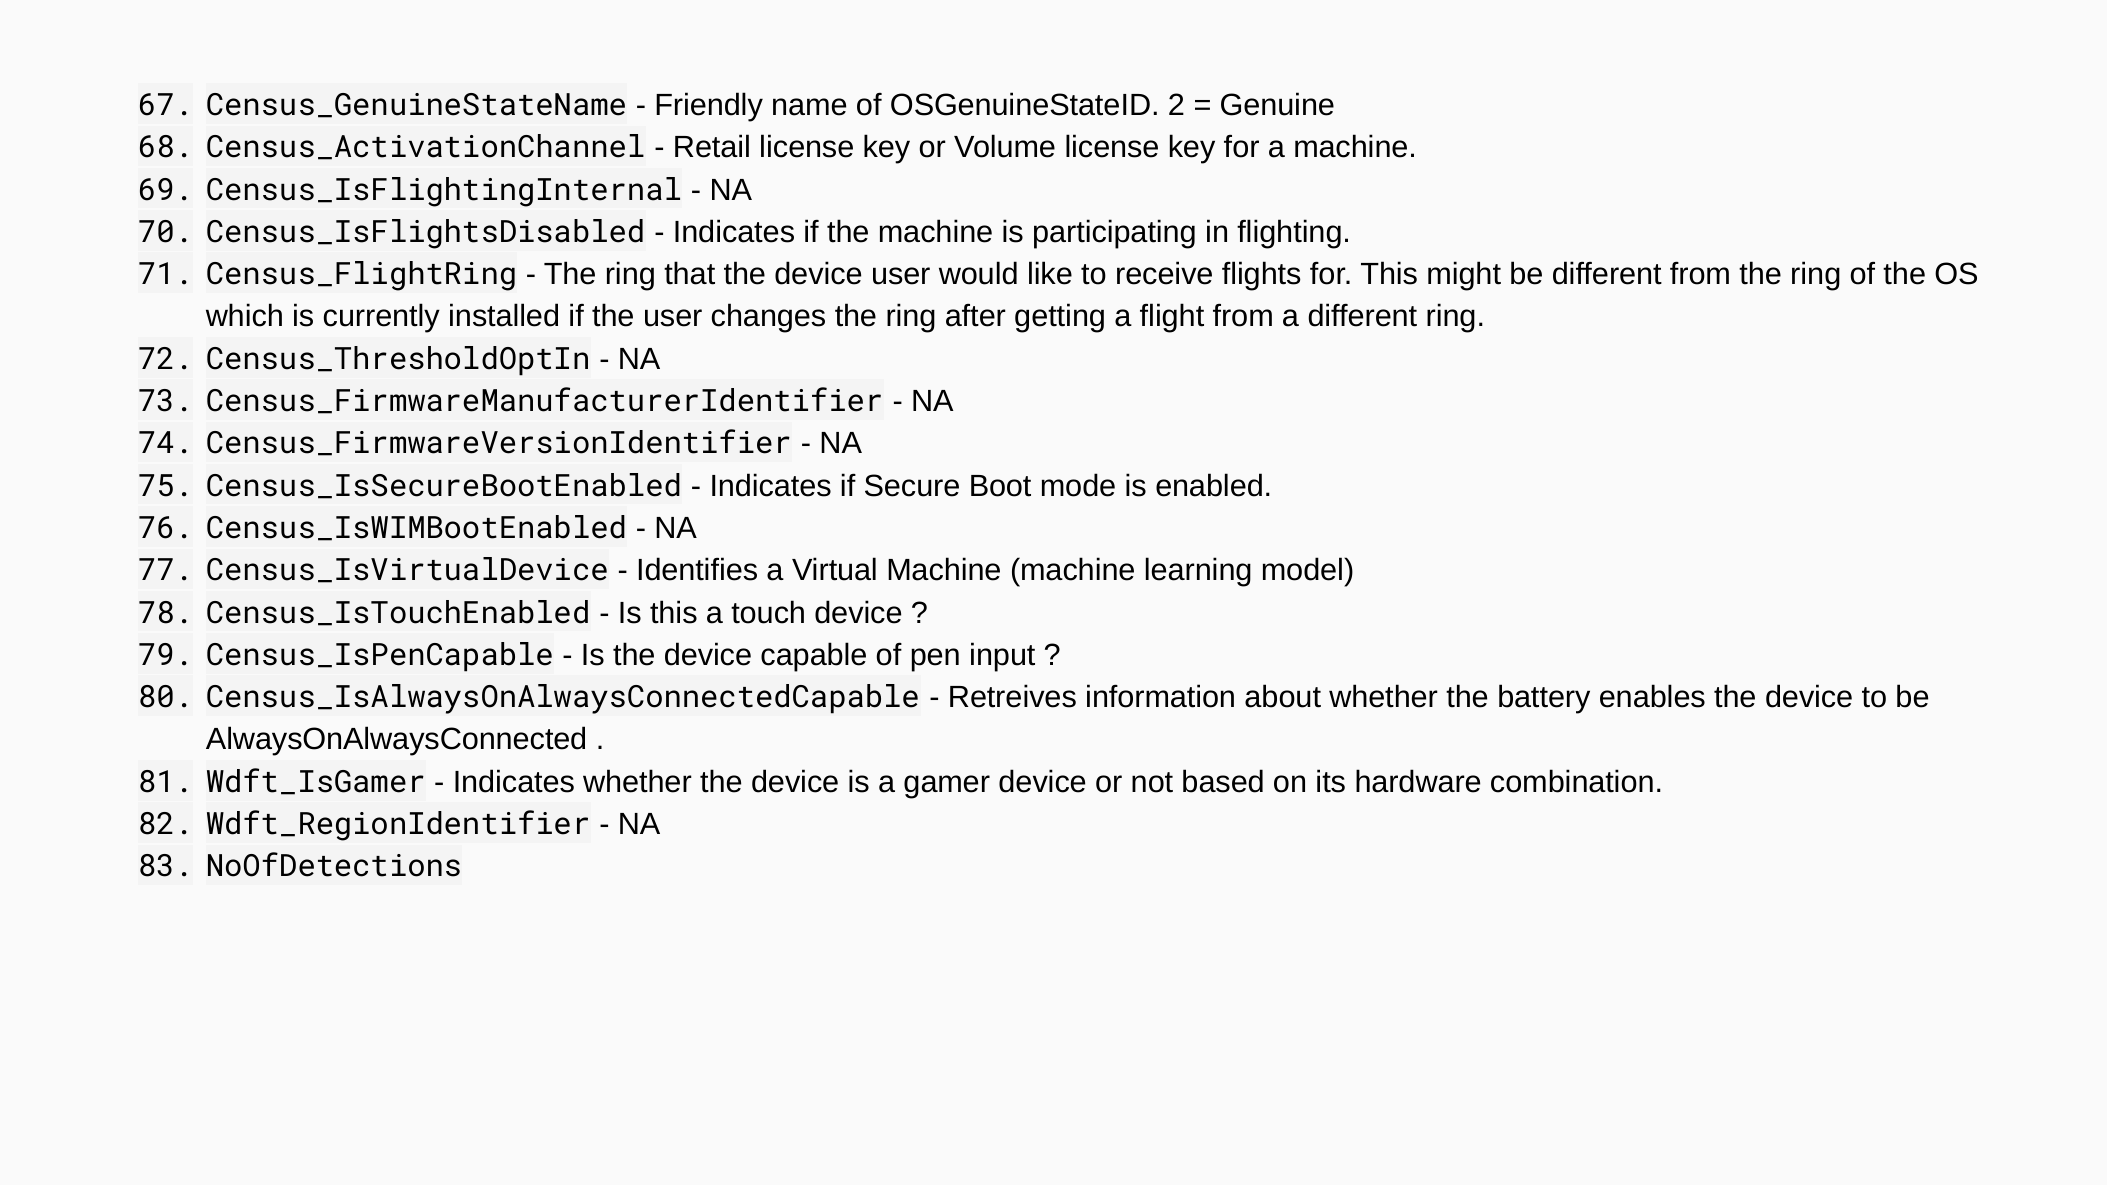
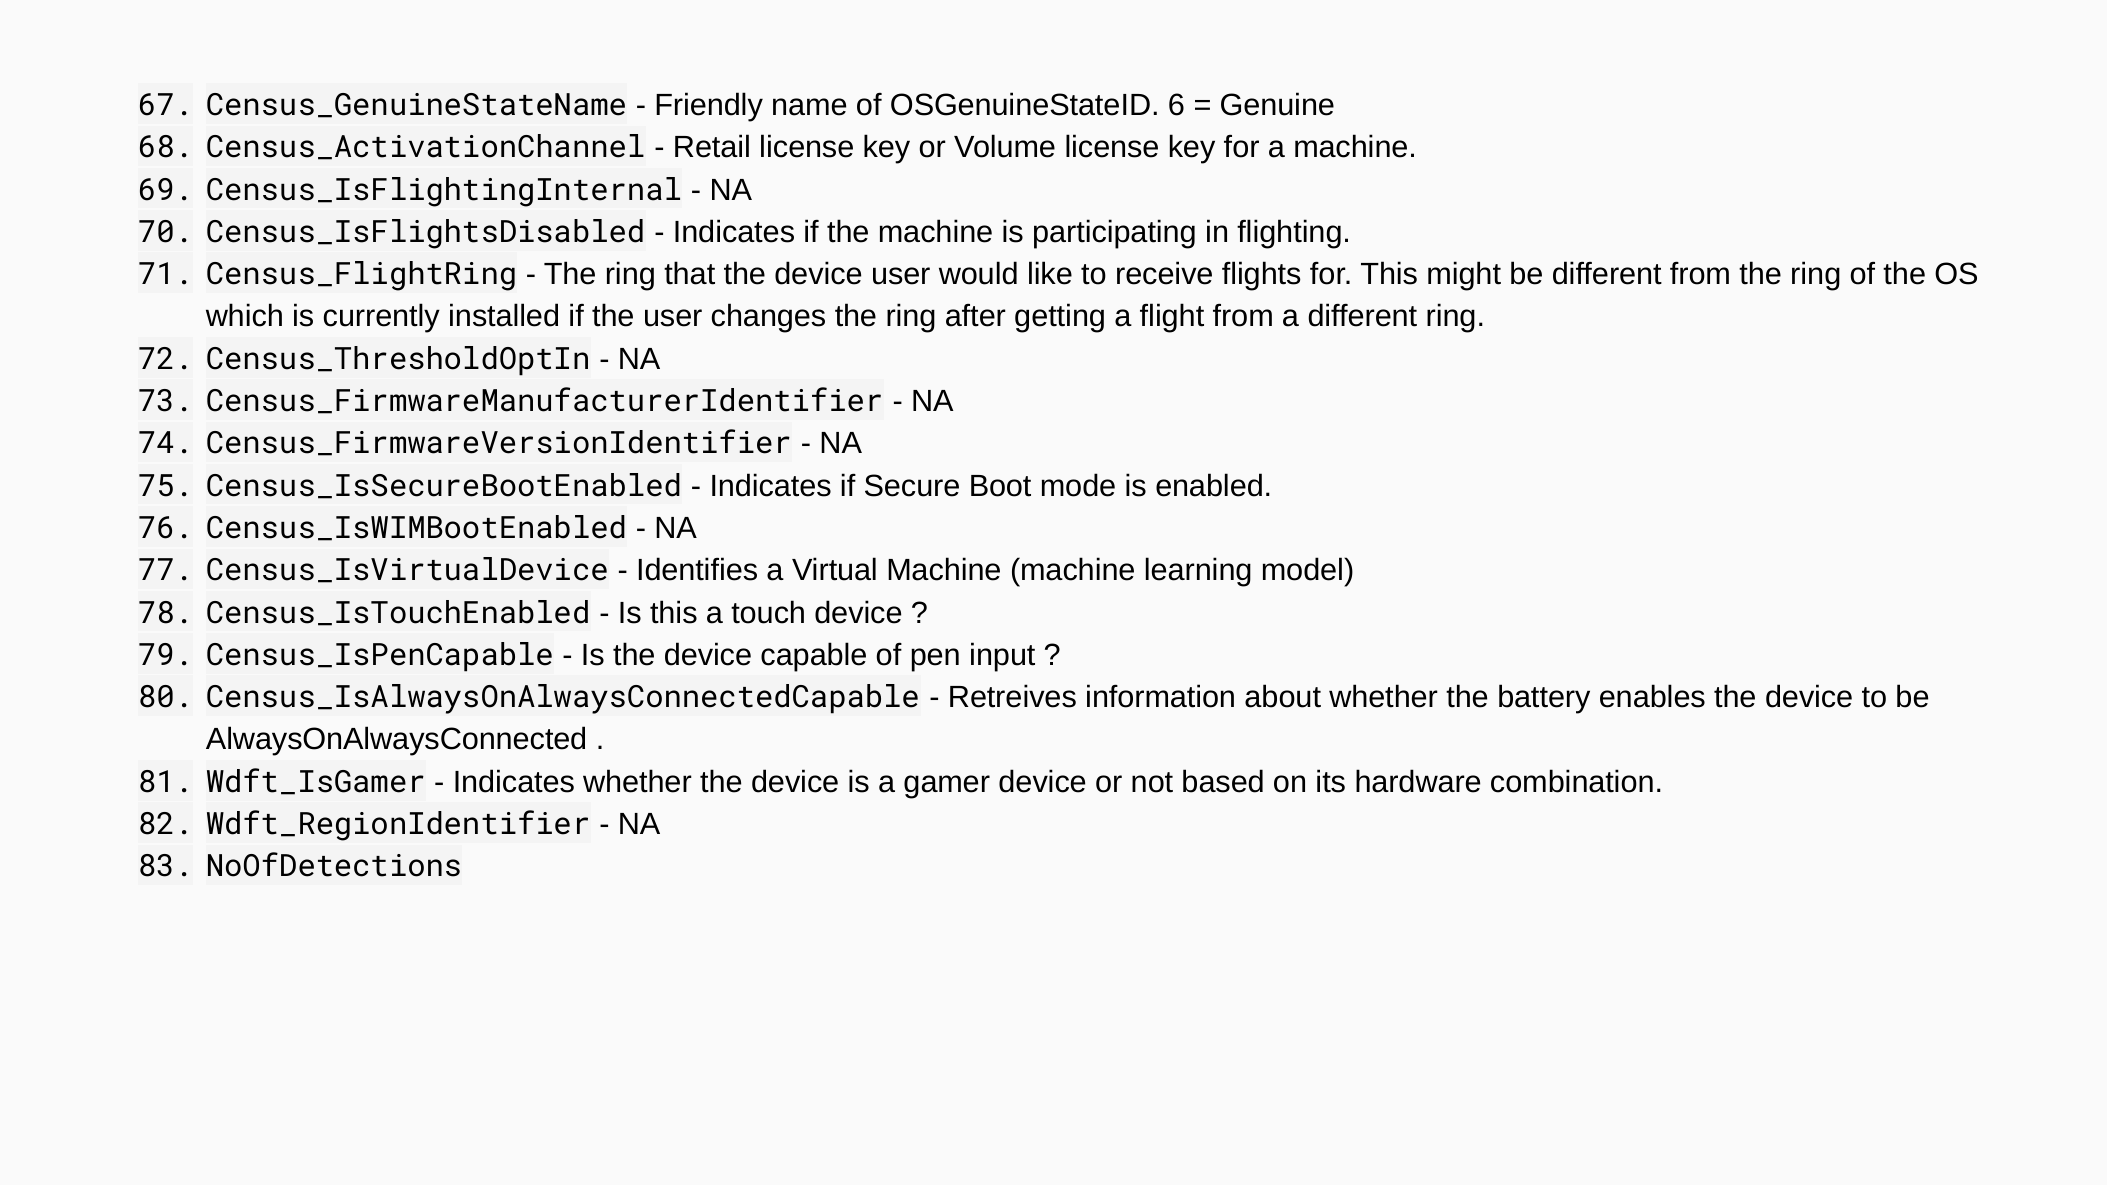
2: 2 -> 6
